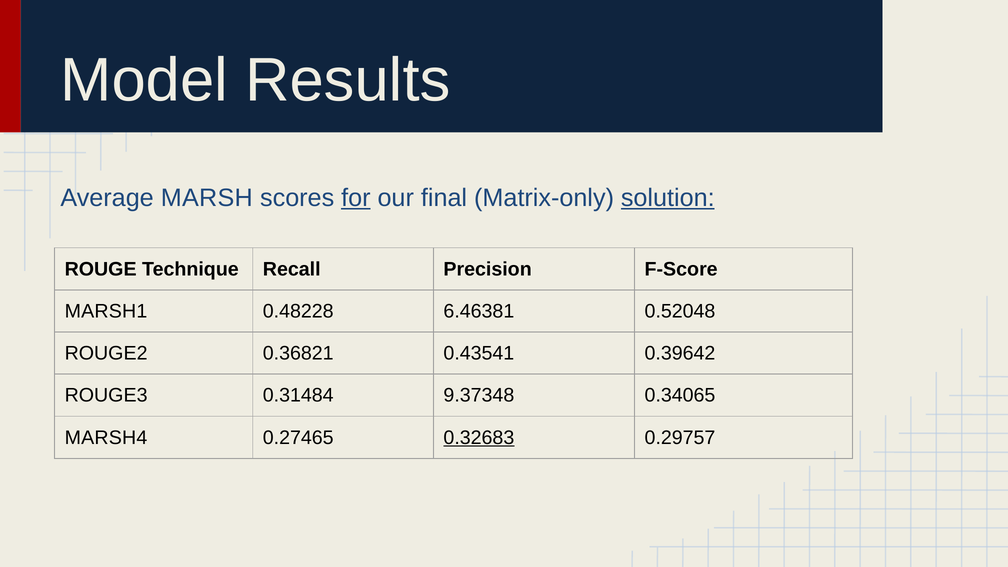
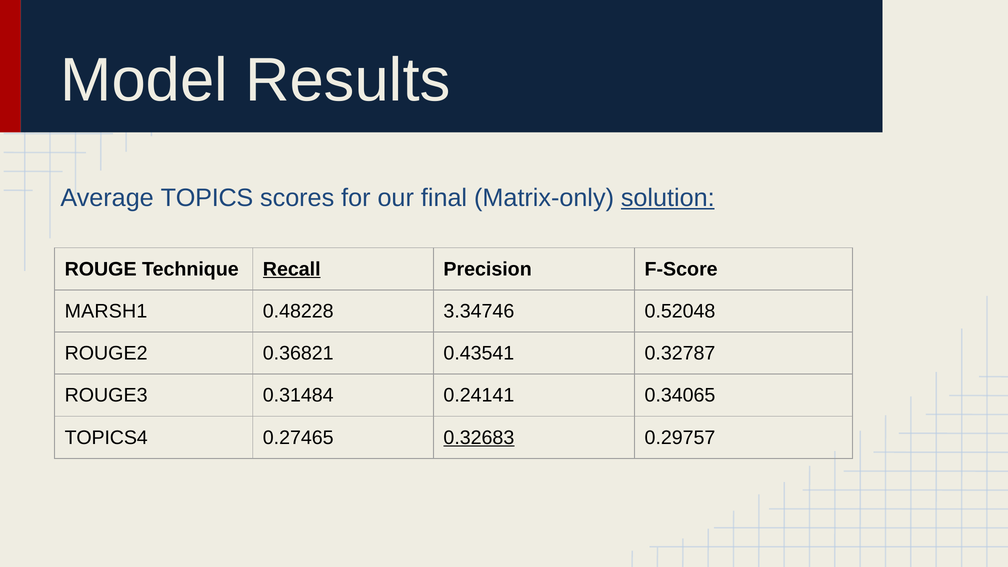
MARSH: MARSH -> TOPICS
for underline: present -> none
Recall underline: none -> present
6.46381: 6.46381 -> 3.34746
0.39642: 0.39642 -> 0.32787
9.37348: 9.37348 -> 0.24141
MARSH4: MARSH4 -> TOPICS4
